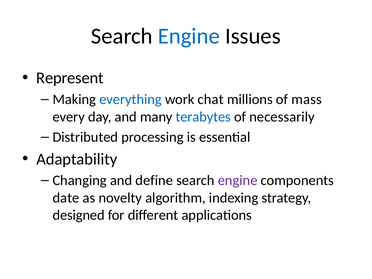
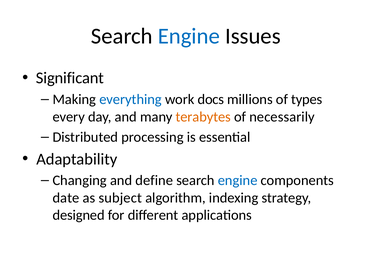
Represent: Represent -> Significant
chat: chat -> docs
mass: mass -> types
terabytes colour: blue -> orange
engine at (238, 180) colour: purple -> blue
novelty: novelty -> subject
